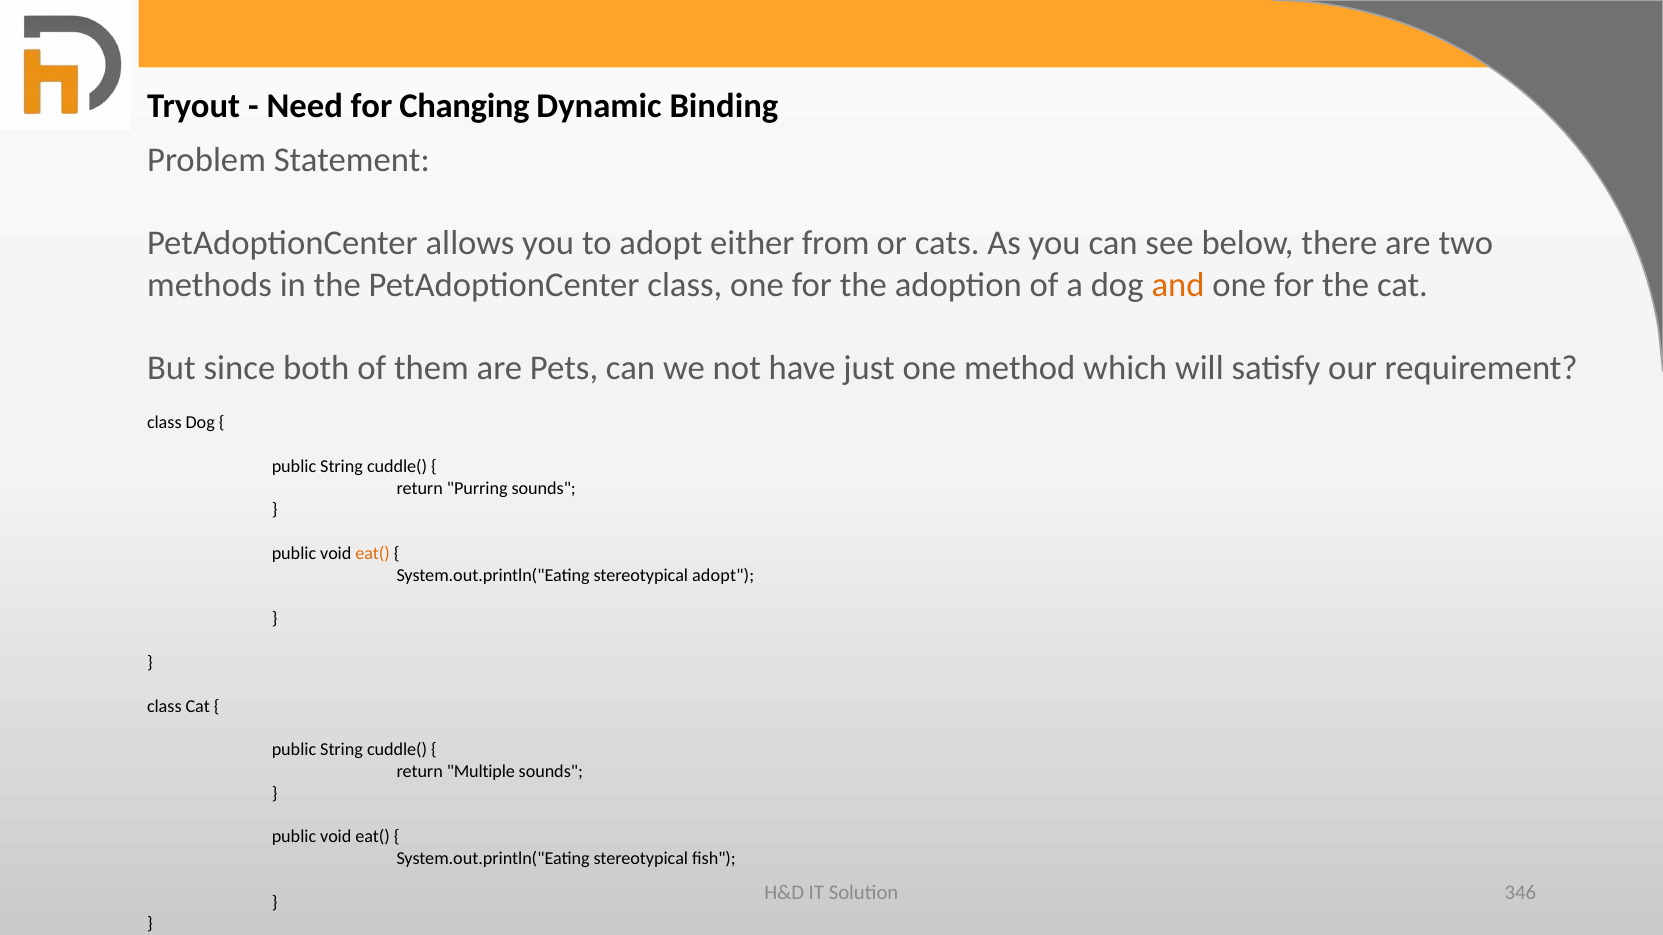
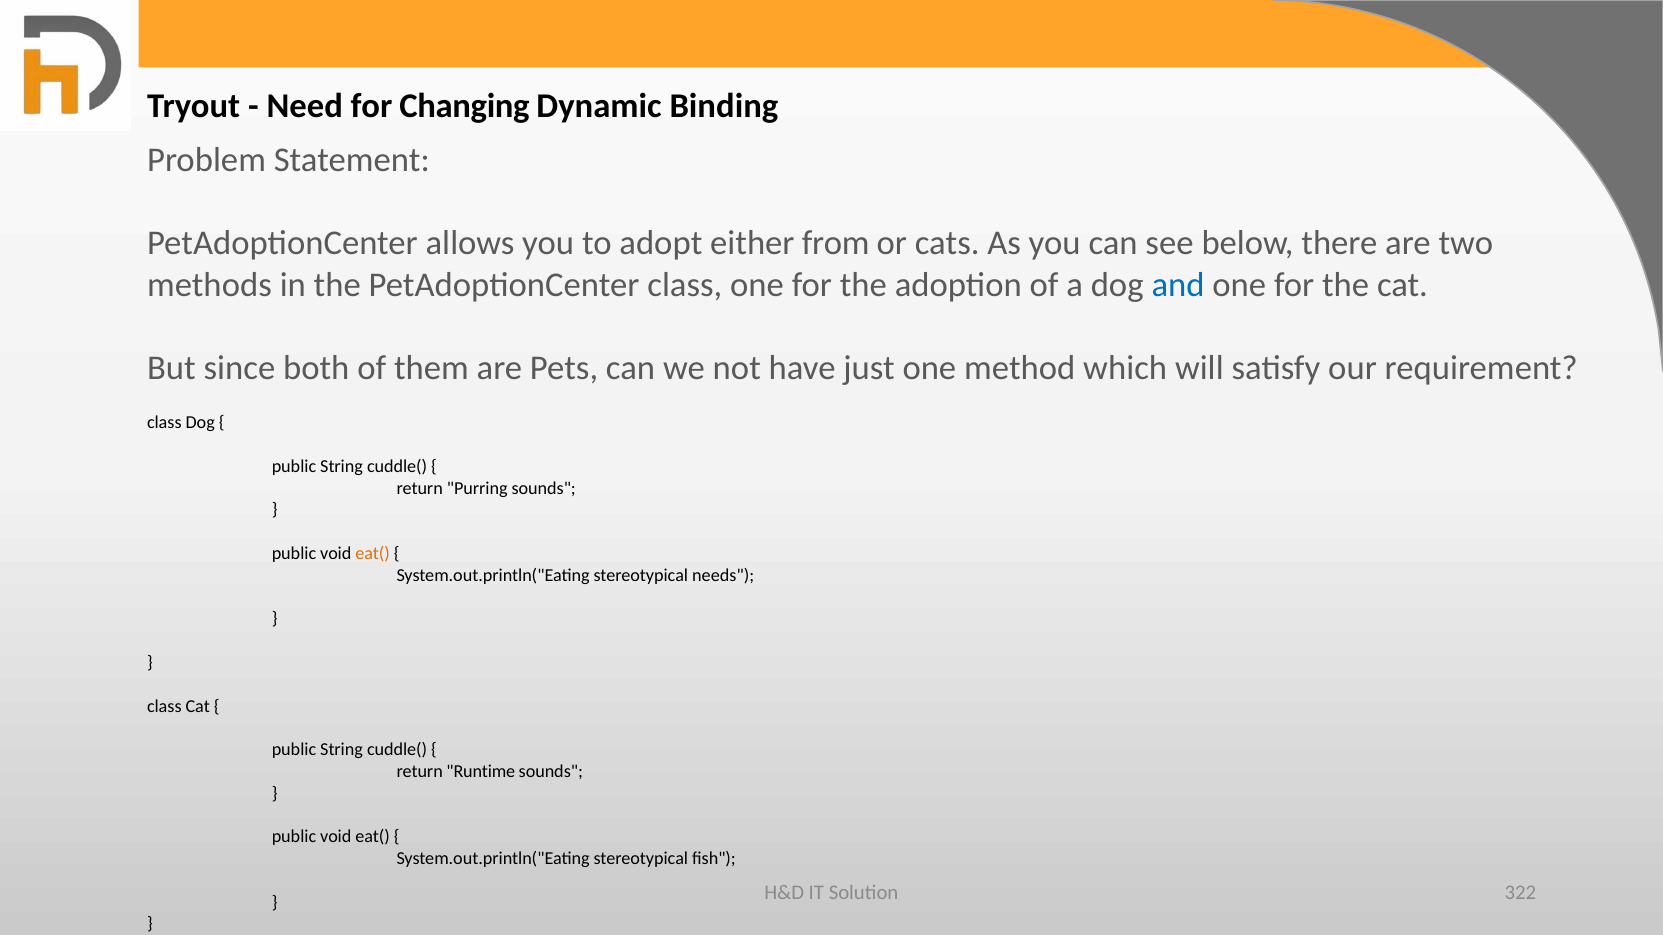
and colour: orange -> blue
stereotypical adopt: adopt -> needs
Multiple: Multiple -> Runtime
346: 346 -> 322
